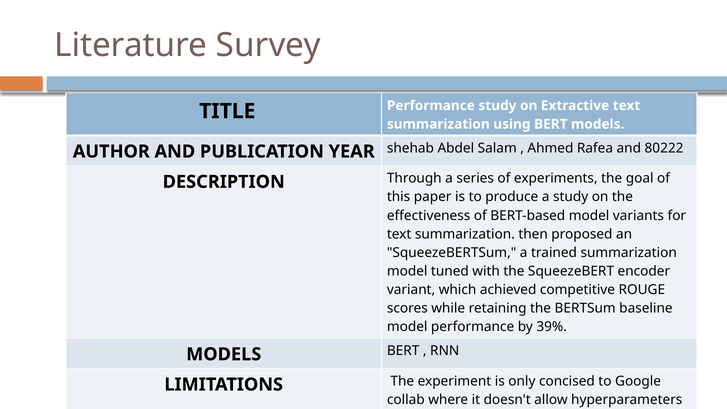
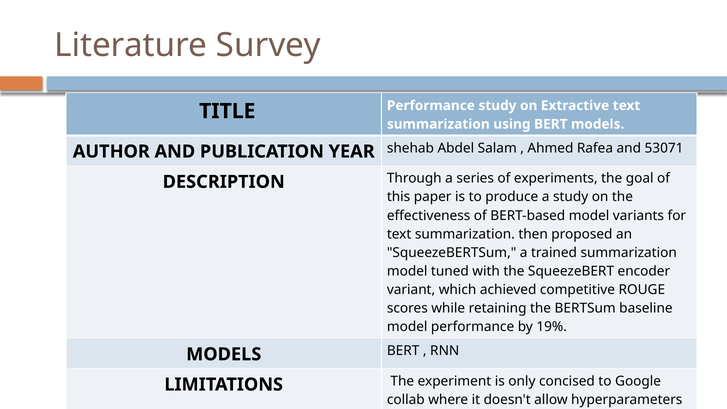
80222: 80222 -> 53071
39%: 39% -> 19%
